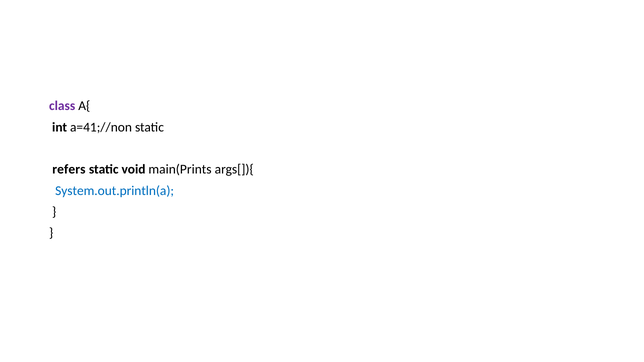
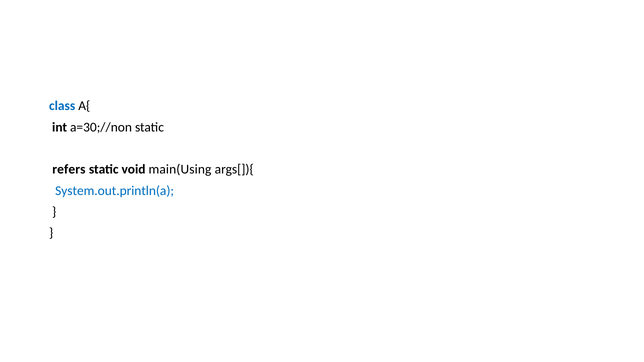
class colour: purple -> blue
a=41;//non: a=41;//non -> a=30;//non
main(Prints: main(Prints -> main(Using
